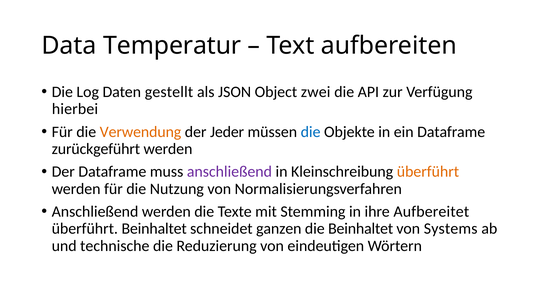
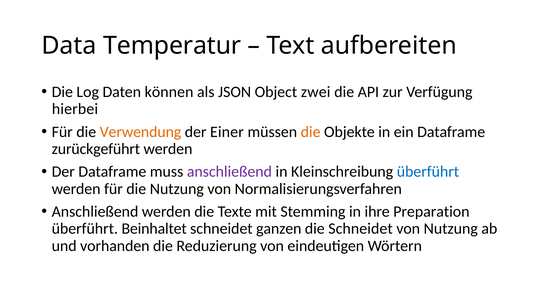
gestellt: gestellt -> können
Jeder: Jeder -> Einer
die at (311, 132) colour: blue -> orange
überführt at (428, 172) colour: orange -> blue
Aufbereitet: Aufbereitet -> Preparation
die Beinhaltet: Beinhaltet -> Schneidet
von Systems: Systems -> Nutzung
technische: technische -> vorhanden
